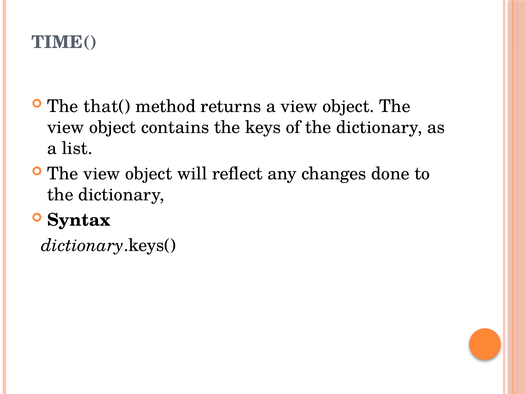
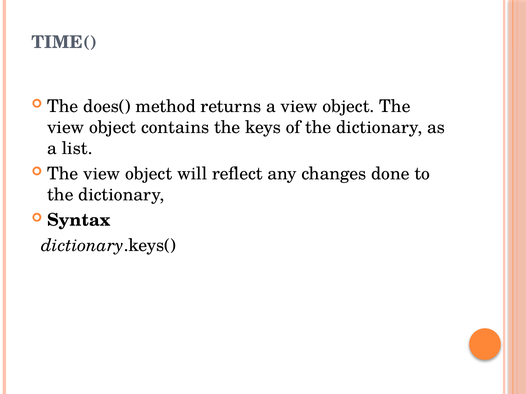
that(: that( -> does(
